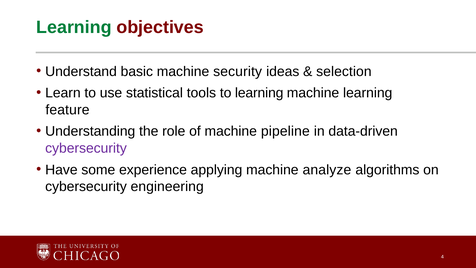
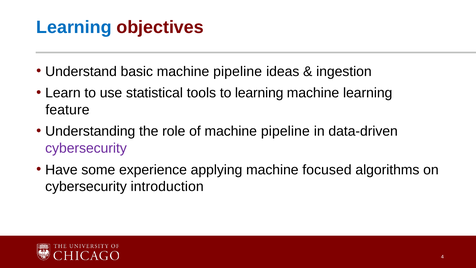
Learning at (74, 27) colour: green -> blue
basic machine security: security -> pipeline
selection: selection -> ingestion
analyze: analyze -> focused
engineering: engineering -> introduction
